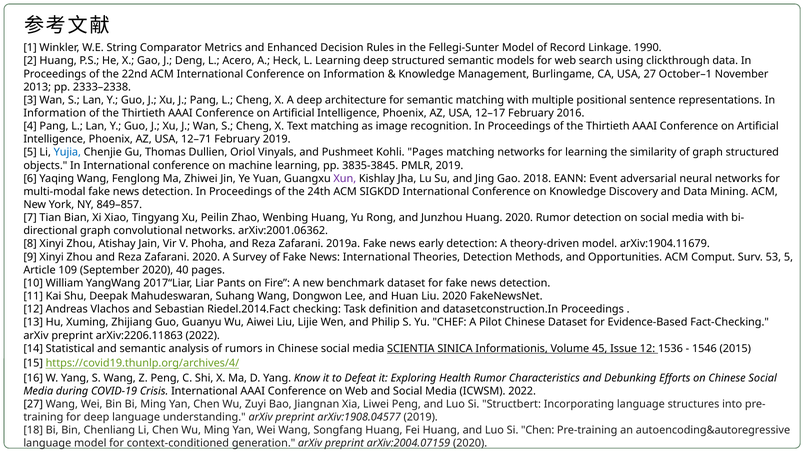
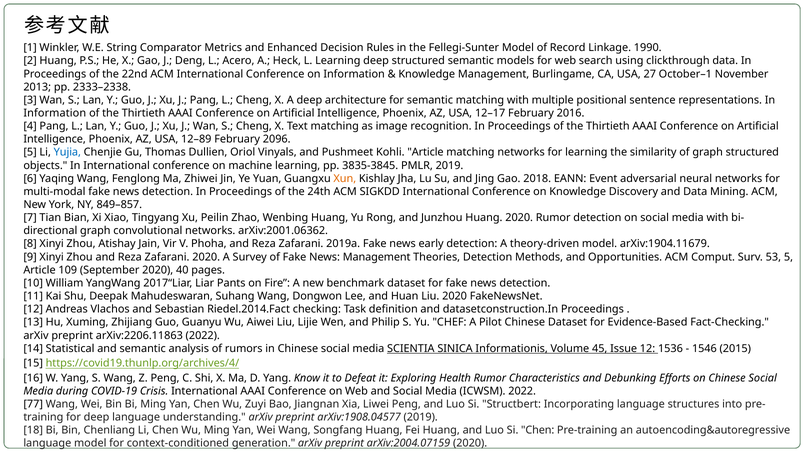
12–71: 12–71 -> 12–89
February 2019: 2019 -> 2096
Kohli Pages: Pages -> Article
Xun colour: purple -> orange
News International: International -> Management
27 at (33, 404): 27 -> 77
